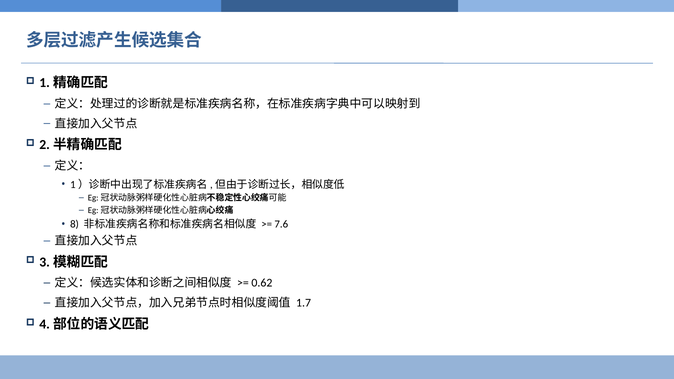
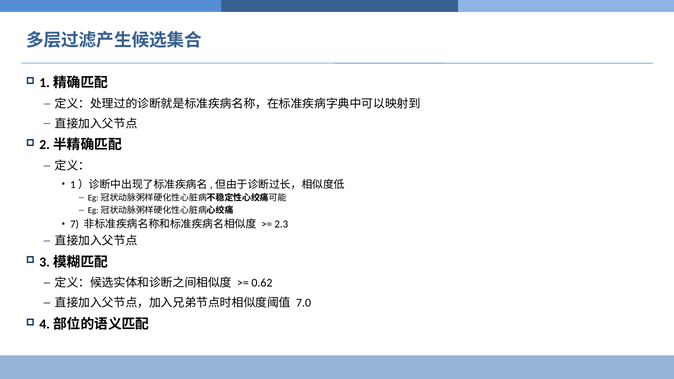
8: 8 -> 7
7.6: 7.6 -> 2.3
1.7: 1.7 -> 7.0
